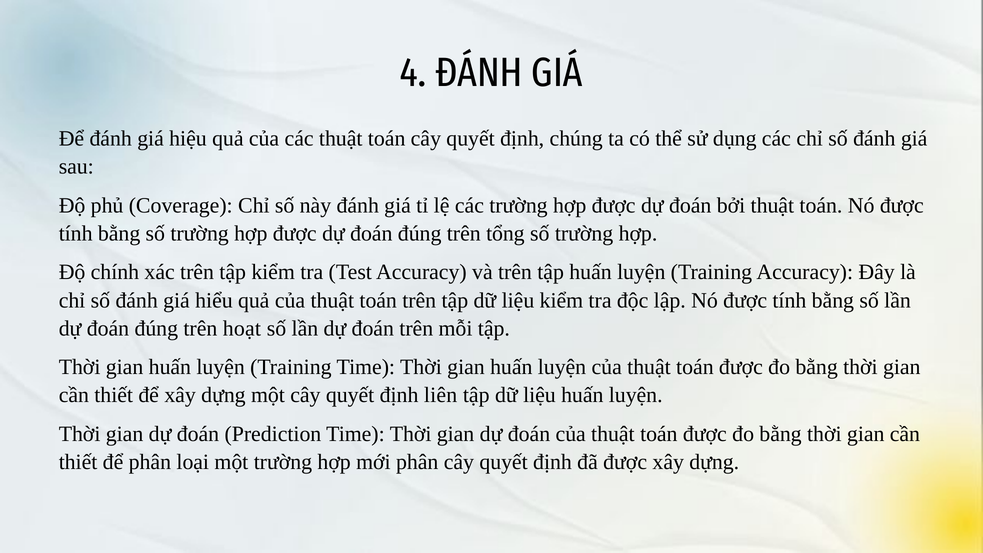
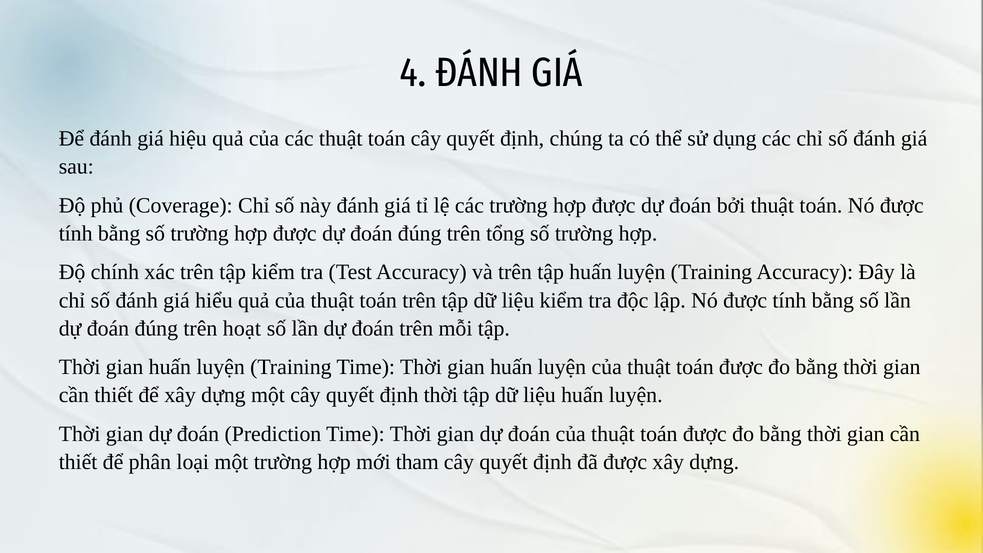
định liên: liên -> thời
mới phân: phân -> tham
